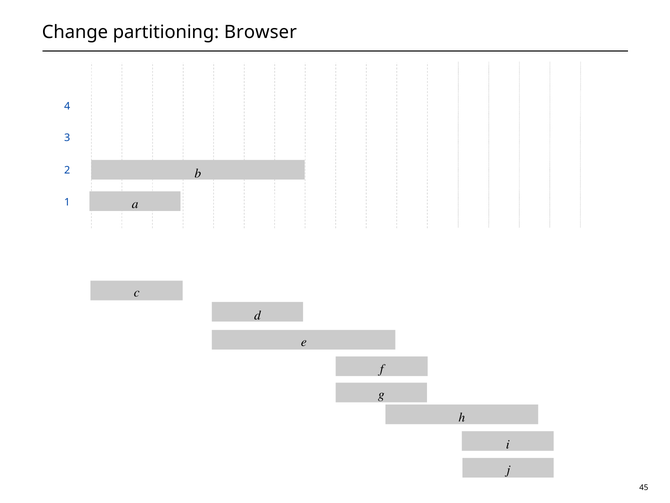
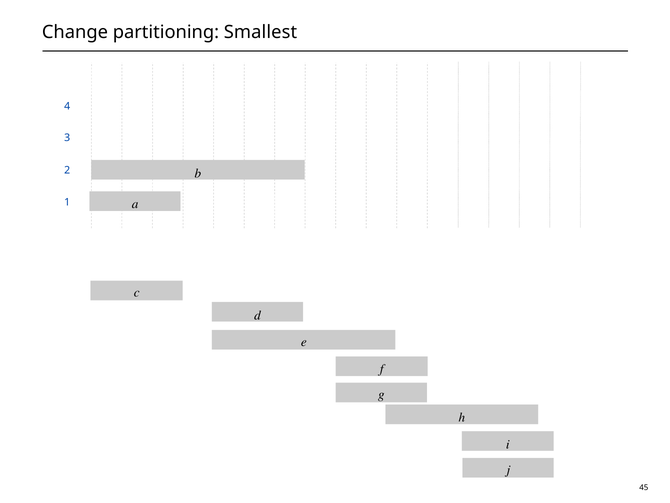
Browser: Browser -> Smallest
